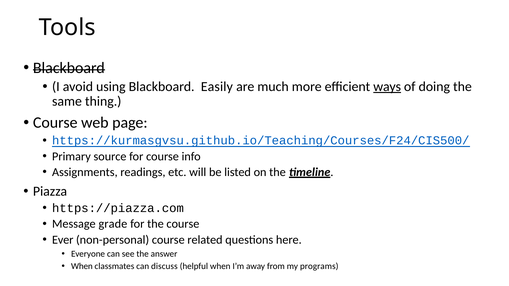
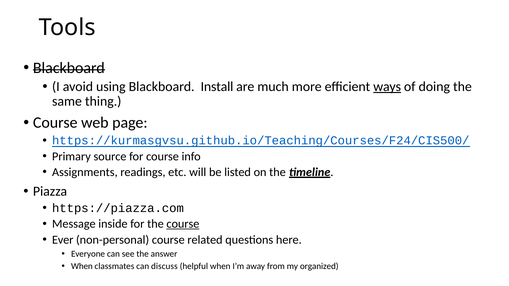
Easily: Easily -> Install
grade: grade -> inside
course at (183, 224) underline: none -> present
programs: programs -> organized
